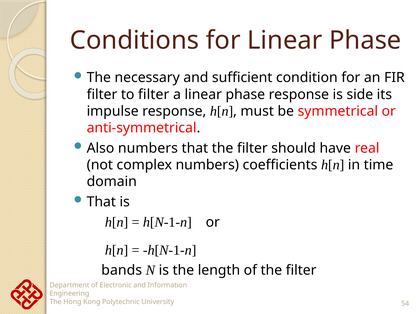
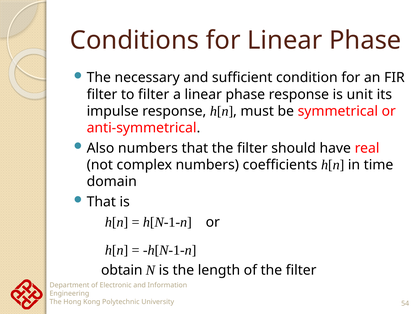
side: side -> unit
bands: bands -> obtain
